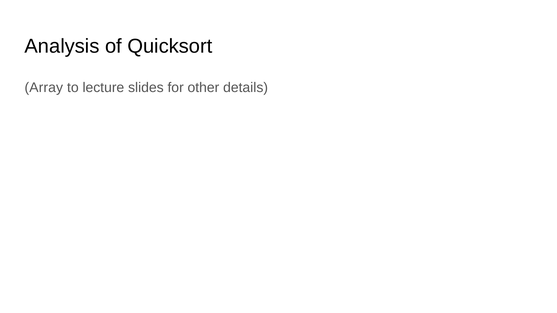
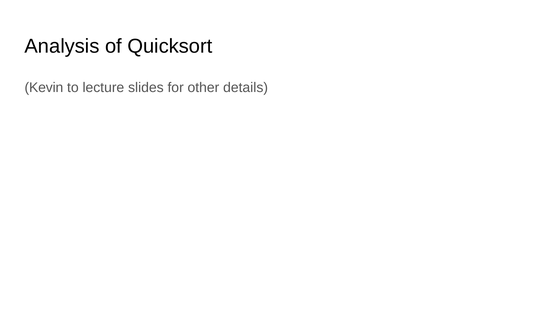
Array: Array -> Kevin
